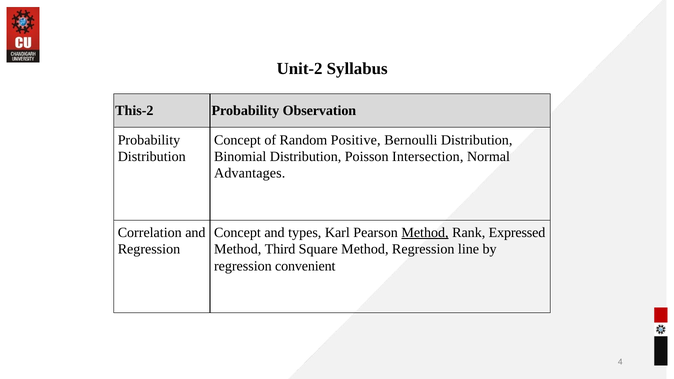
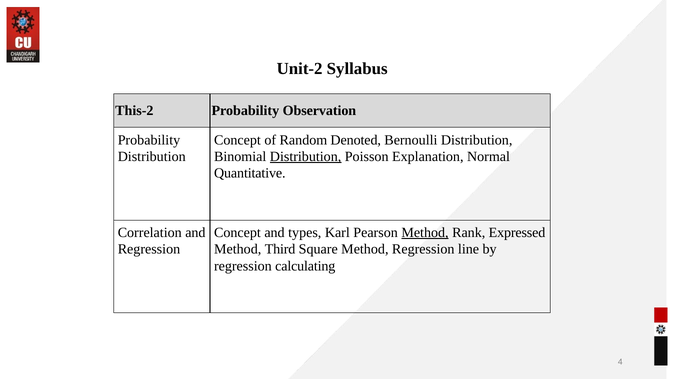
Positive: Positive -> Denoted
Distribution at (306, 157) underline: none -> present
Intersection: Intersection -> Explanation
Advantages: Advantages -> Quantitative
convenient: convenient -> calculating
